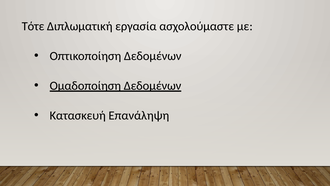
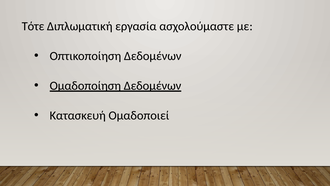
Επανάληψη: Επανάληψη -> Ομαδοποιεί
